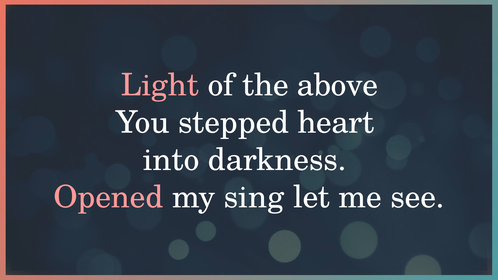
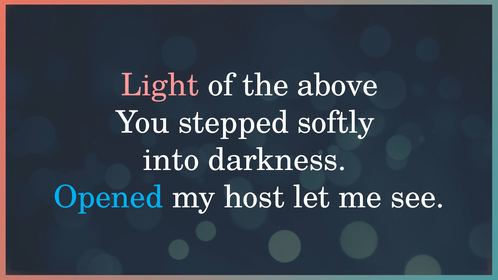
heart: heart -> softly
Opened colour: pink -> light blue
sing: sing -> host
